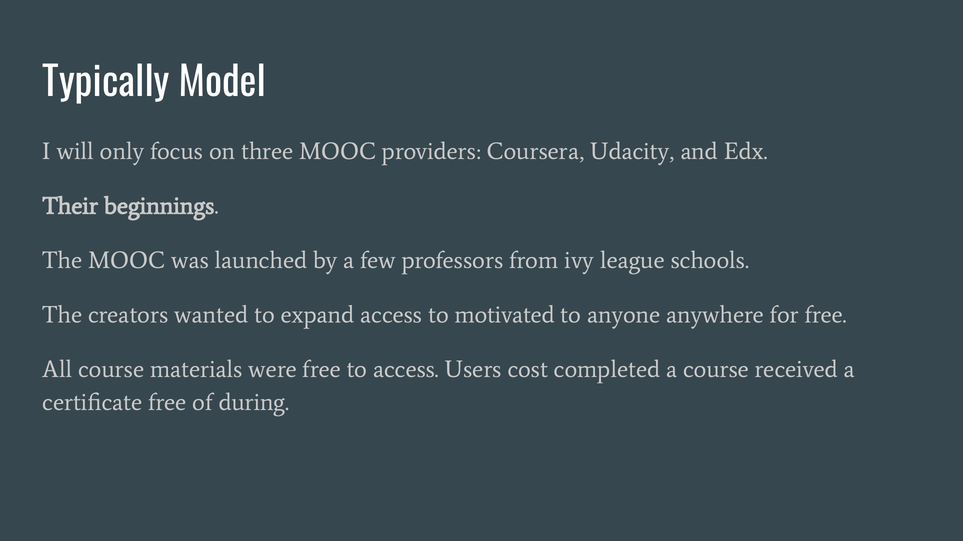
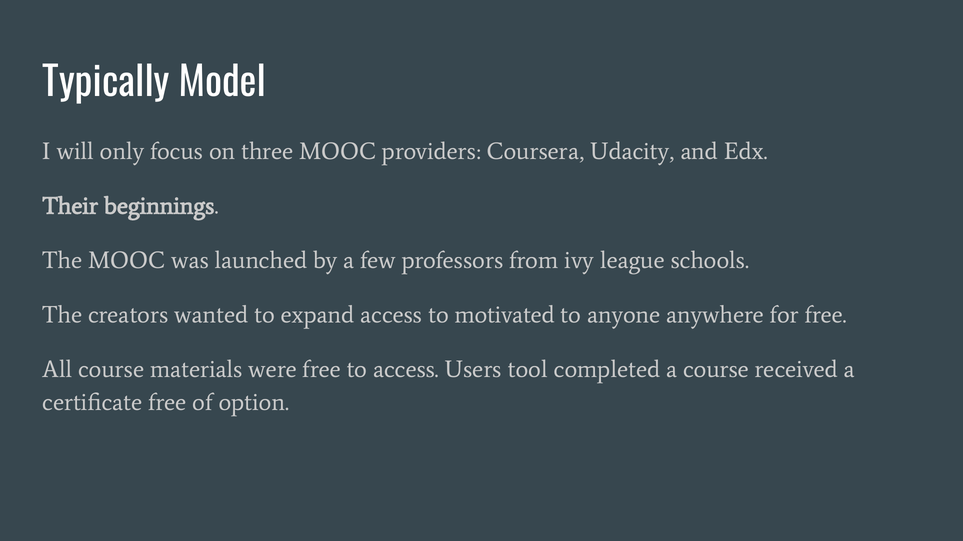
cost: cost -> tool
during: during -> option
